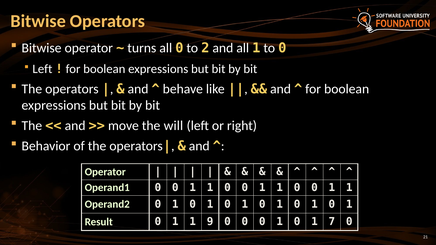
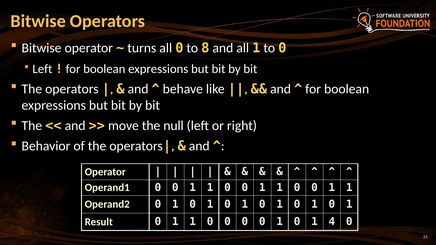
2: 2 -> 8
will: will -> null
9 at (210, 222): 9 -> 0
7: 7 -> 4
